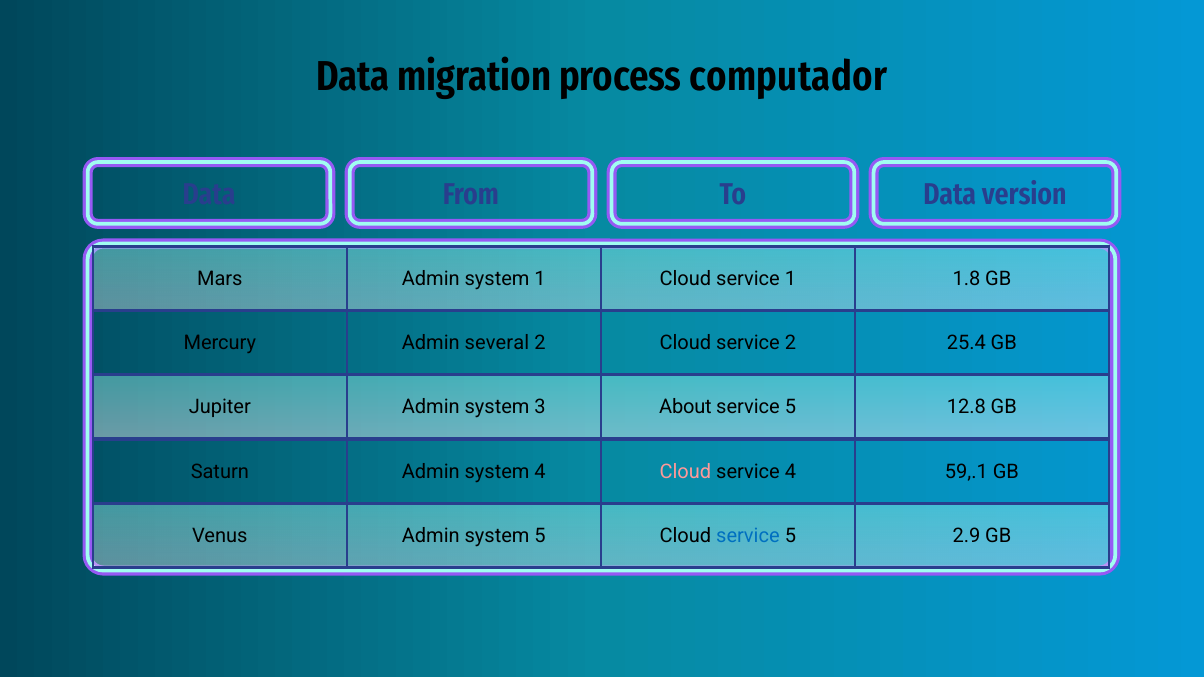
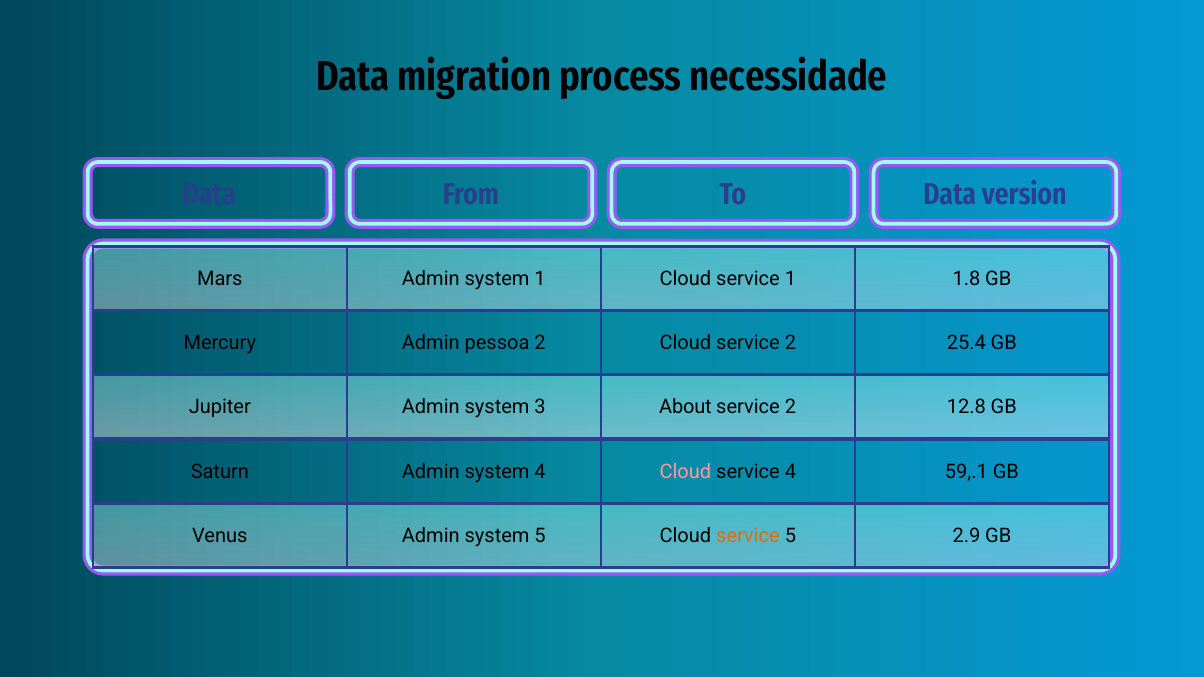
computador: computador -> necessidade
several: several -> pessoa
5 at (790, 407): 5 -> 2
service at (748, 536) colour: blue -> orange
